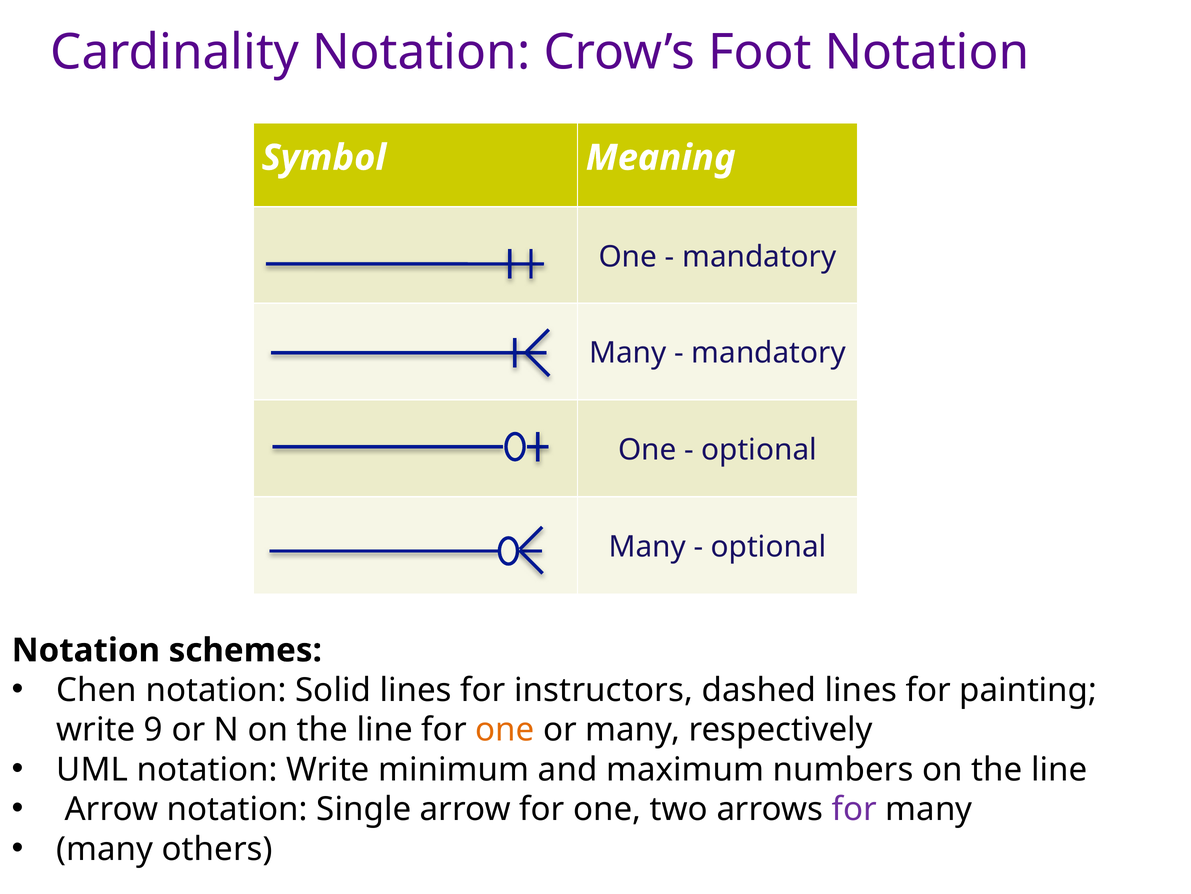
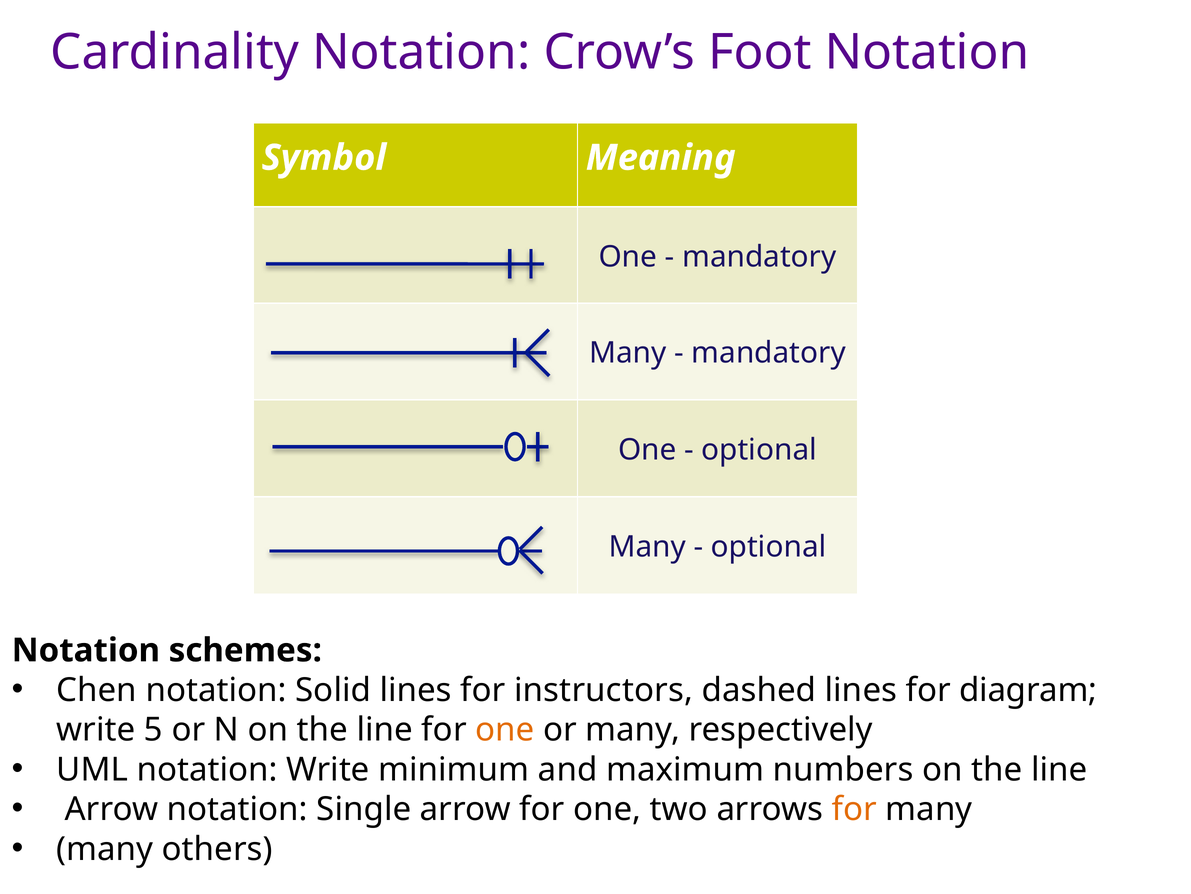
painting: painting -> diagram
9: 9 -> 5
for at (854, 809) colour: purple -> orange
